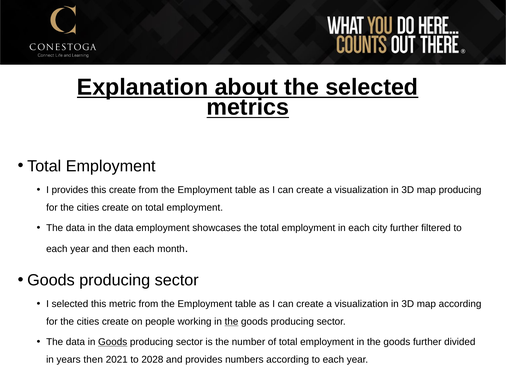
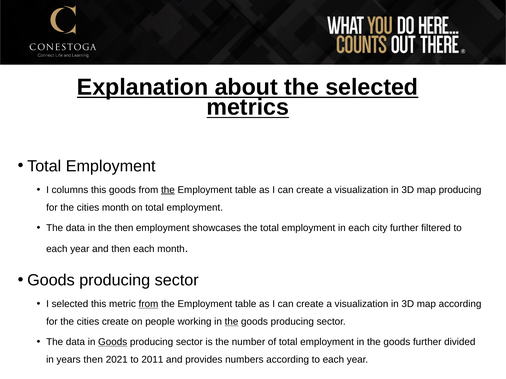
I provides: provides -> columns
this create: create -> goods
the at (168, 190) underline: none -> present
create at (115, 208): create -> month
in the data: data -> then
from at (148, 304) underline: none -> present
2028: 2028 -> 2011
